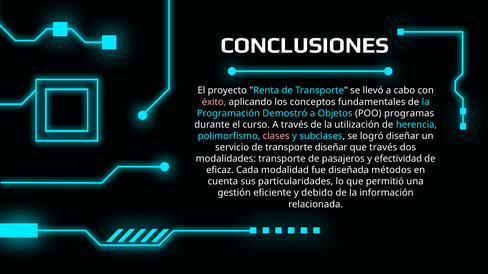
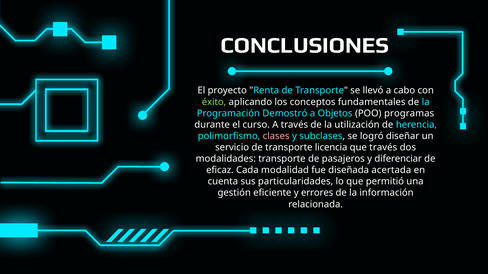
éxito colour: pink -> light green
transporte diseñar: diseñar -> licencia
efectividad: efectividad -> diferenciar
métodos: métodos -> acertada
debido: debido -> errores
